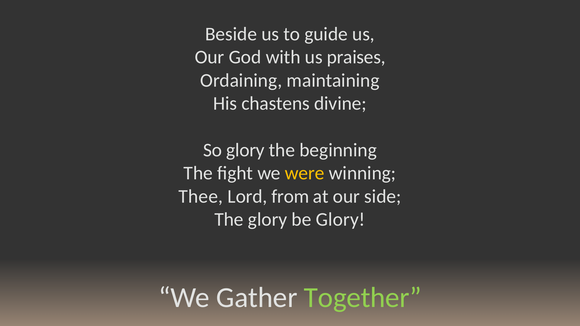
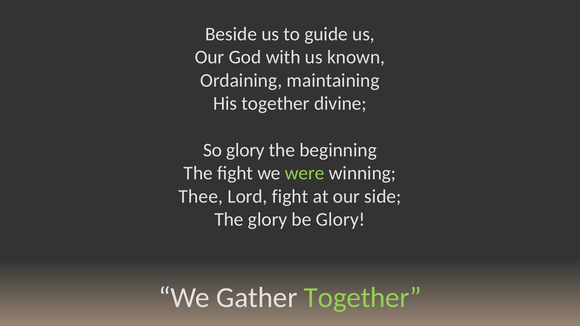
praises: praises -> known
His chastens: chastens -> together
were colour: yellow -> light green
Lord from: from -> fight
